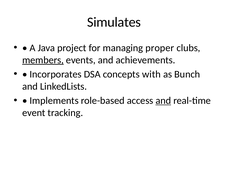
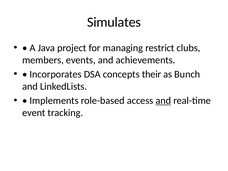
proper: proper -> restrict
members underline: present -> none
with: with -> their
